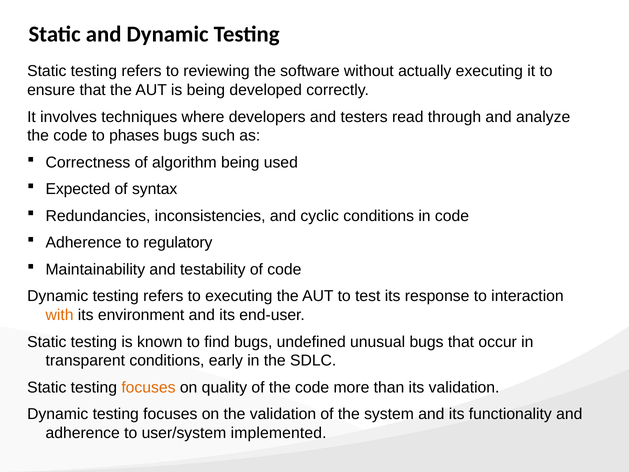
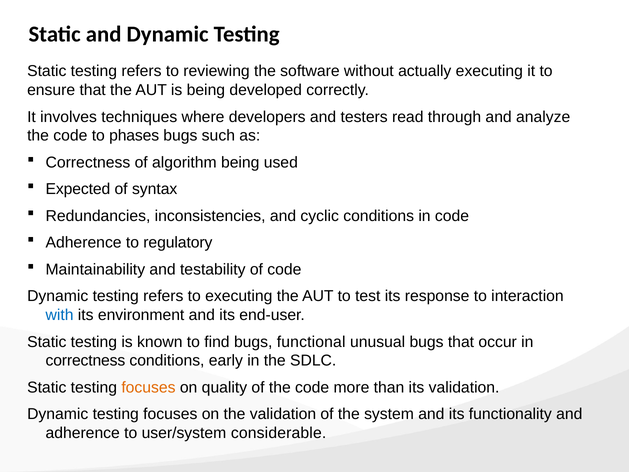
with colour: orange -> blue
undefined: undefined -> functional
transparent at (85, 361): transparent -> correctness
implemented: implemented -> considerable
